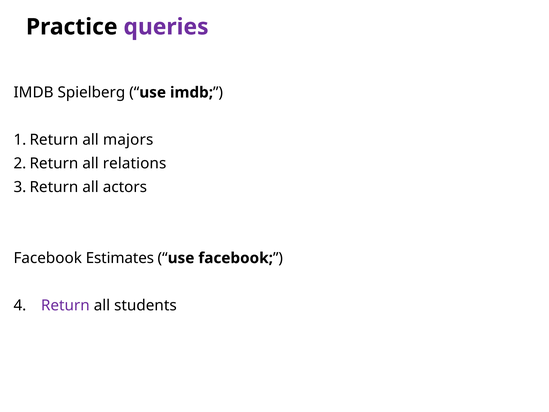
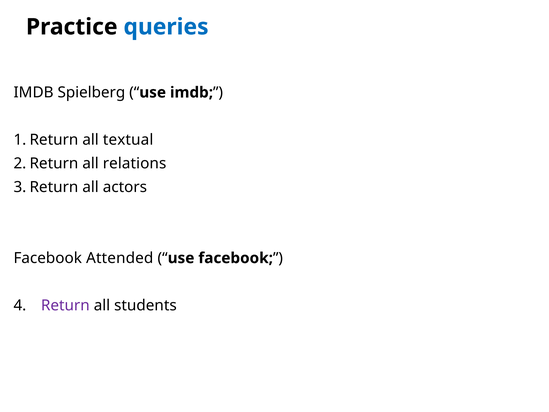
queries colour: purple -> blue
majors: majors -> textual
Estimates: Estimates -> Attended
